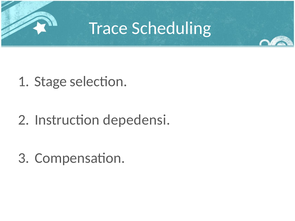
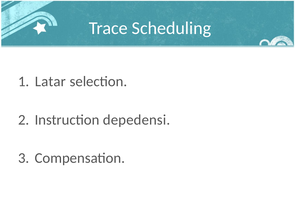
Stage: Stage -> Latar
